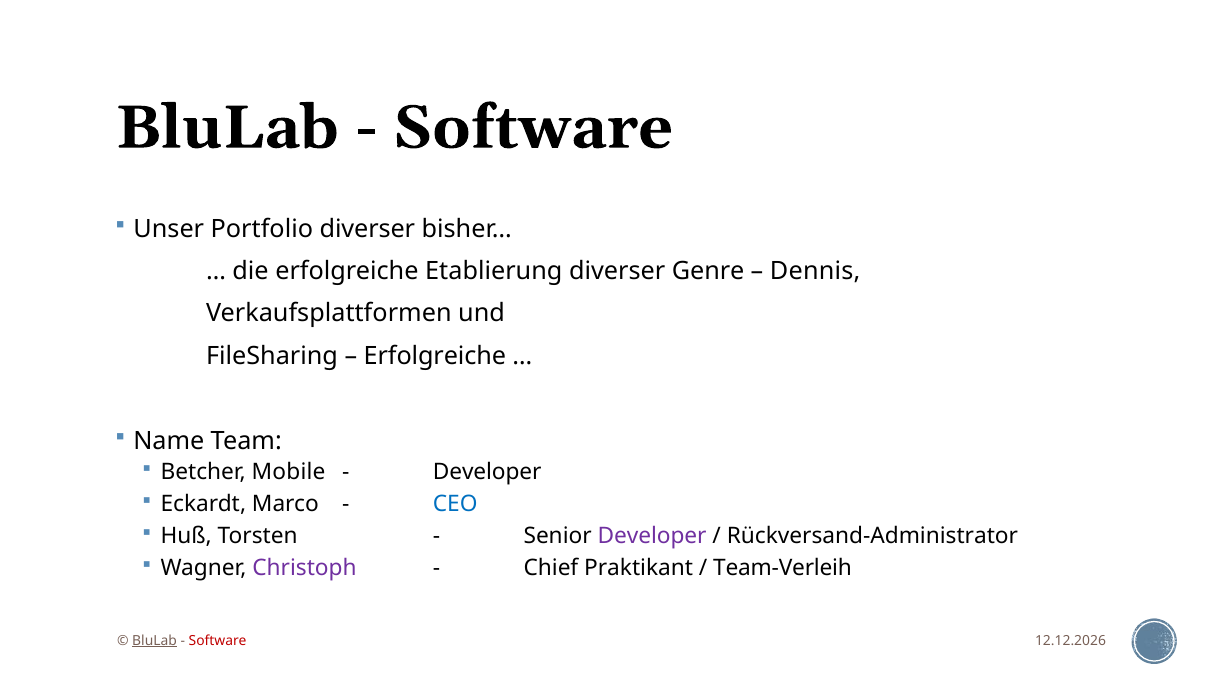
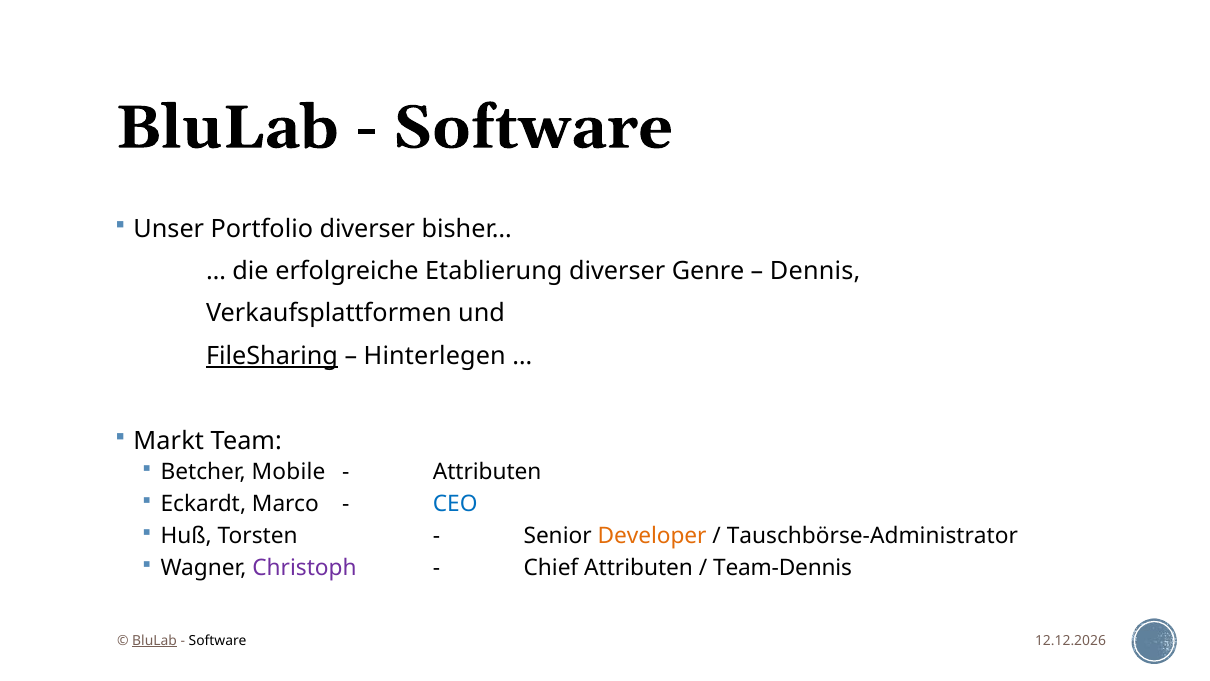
FileSharing underline: none -> present
Erfolgreiche at (435, 356): Erfolgreiche -> Hinterlegen
Name: Name -> Markt
Developer at (487, 471): Developer -> Attributen
Developer at (652, 536) colour: purple -> orange
Rückversand-Administrator: Rückversand-Administrator -> Tauschbörse-Administrator
Chief Praktikant: Praktikant -> Attributen
Team-Verleih: Team-Verleih -> Team-Dennis
Software at (218, 640) colour: red -> black
